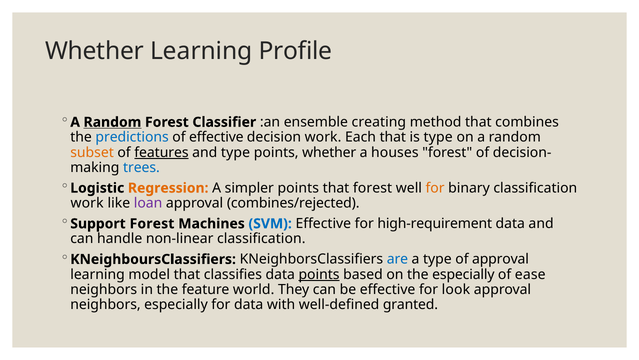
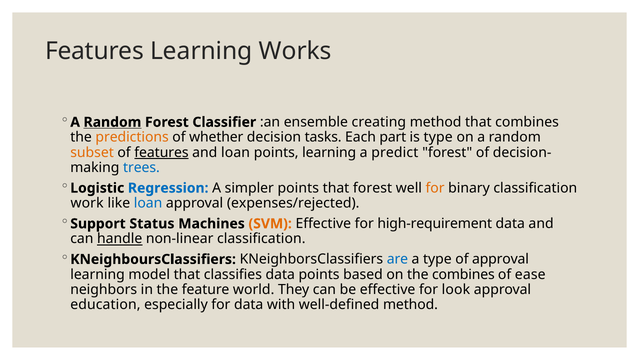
Whether at (95, 51): Whether -> Features
Profile: Profile -> Works
predictions colour: blue -> orange
of effective: effective -> whether
decision work: work -> tasks
Each that: that -> part
and type: type -> loan
points whether: whether -> learning
houses: houses -> predict
Regression colour: orange -> blue
loan at (148, 203) colour: purple -> blue
combines/rejected: combines/rejected -> expenses/rejected
Support Forest: Forest -> Status
SVM colour: blue -> orange
handle underline: none -> present
points at (319, 274) underline: present -> none
the especially: especially -> combines
neighbors at (105, 304): neighbors -> education
well-defined granted: granted -> method
